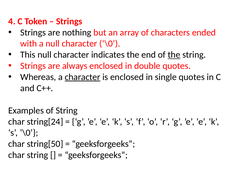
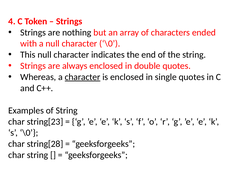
the at (174, 55) underline: present -> none
string[24: string[24 -> string[23
string[50: string[50 -> string[28
